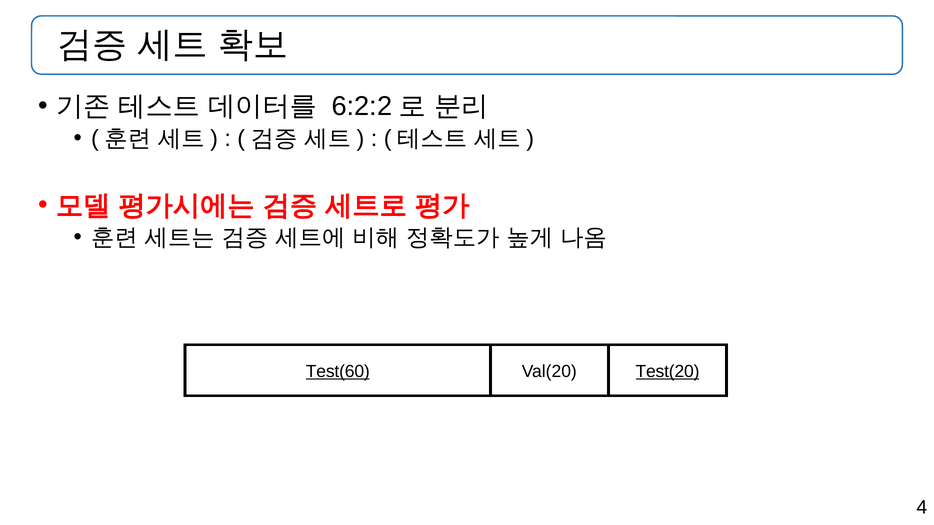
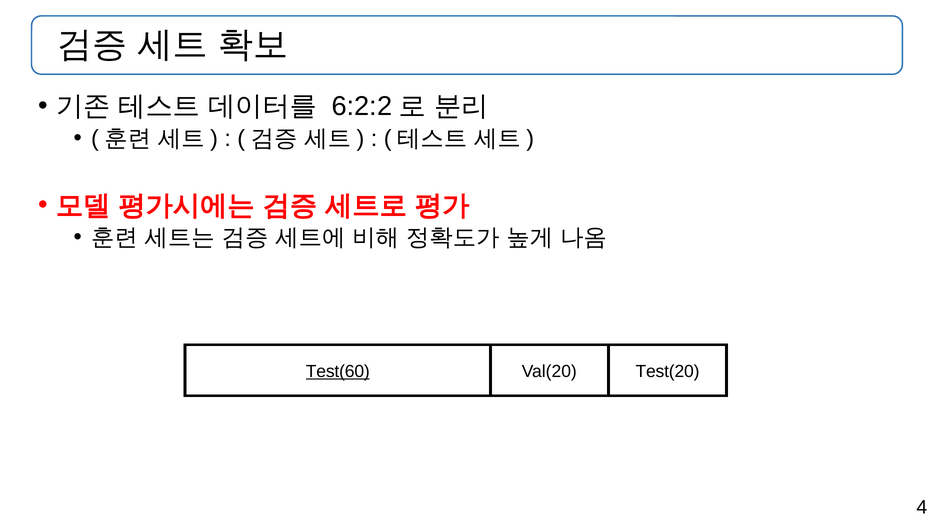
Test(20 underline: present -> none
